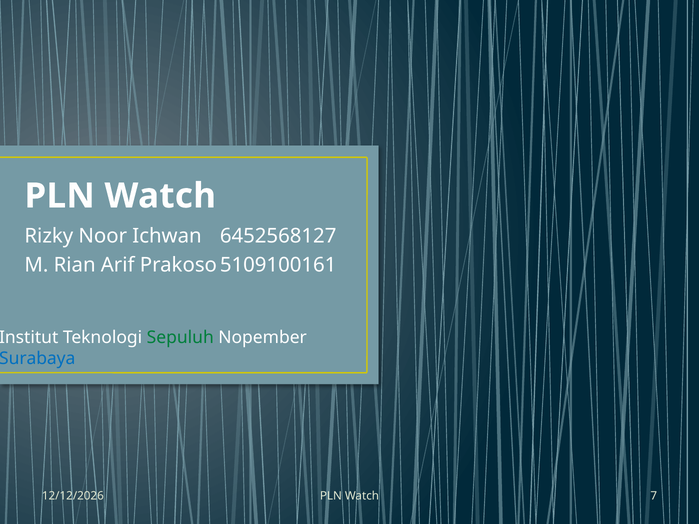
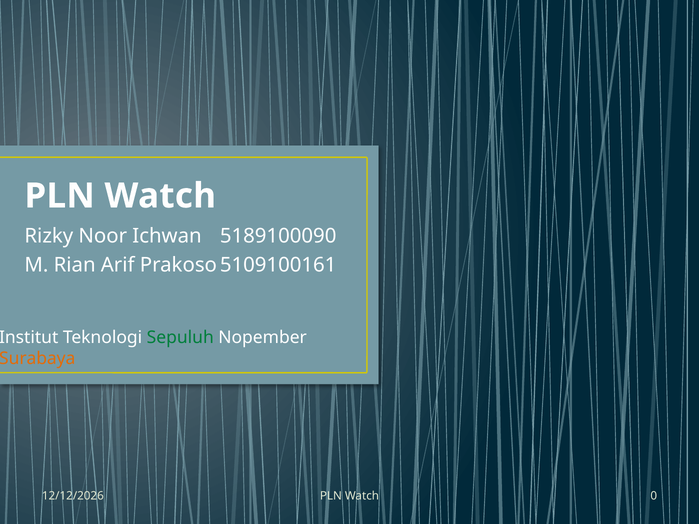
6452568127: 6452568127 -> 5189100090
Surabaya colour: blue -> orange
7: 7 -> 0
